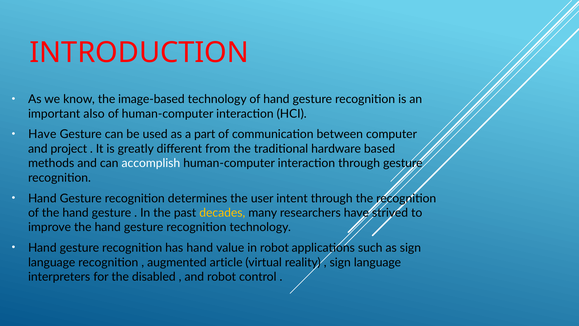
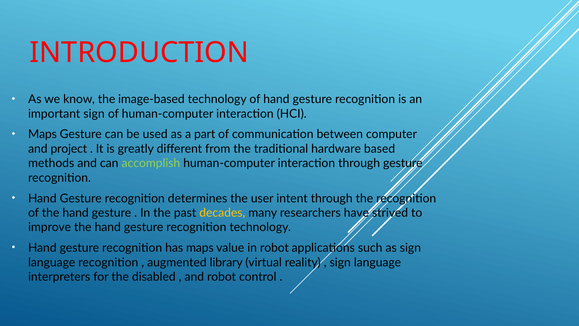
important also: also -> sign
Have at (42, 134): Have -> Maps
accomplish colour: white -> light green
has hand: hand -> maps
article: article -> library
